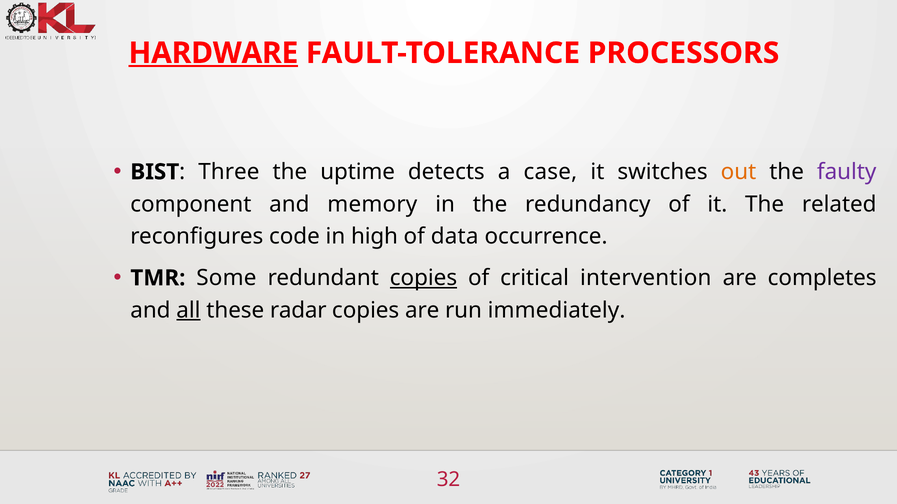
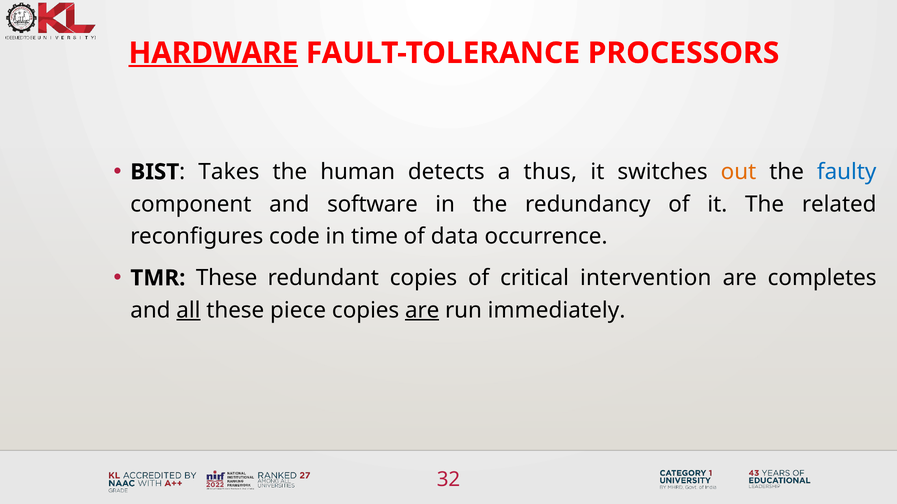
Three: Three -> Takes
uptime: uptime -> human
case: case -> thus
faulty colour: purple -> blue
memory: memory -> software
high: high -> time
TMR Some: Some -> These
copies at (423, 278) underline: present -> none
radar: radar -> piece
are at (422, 311) underline: none -> present
